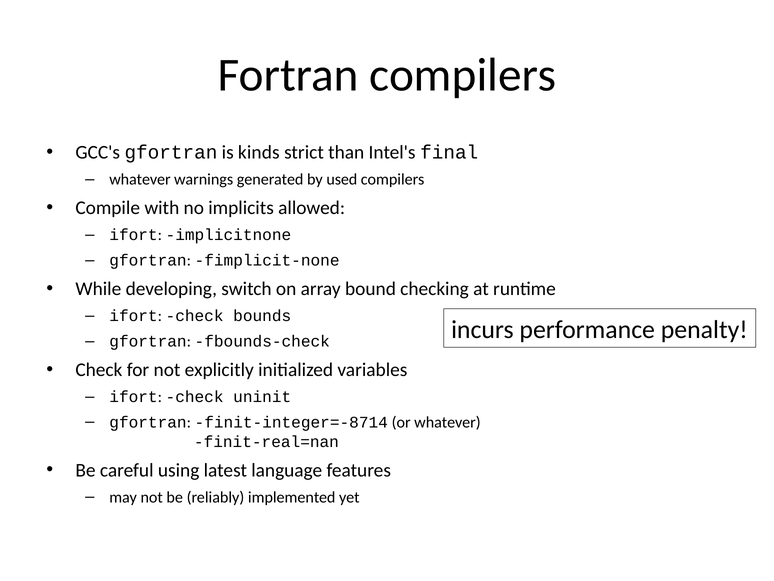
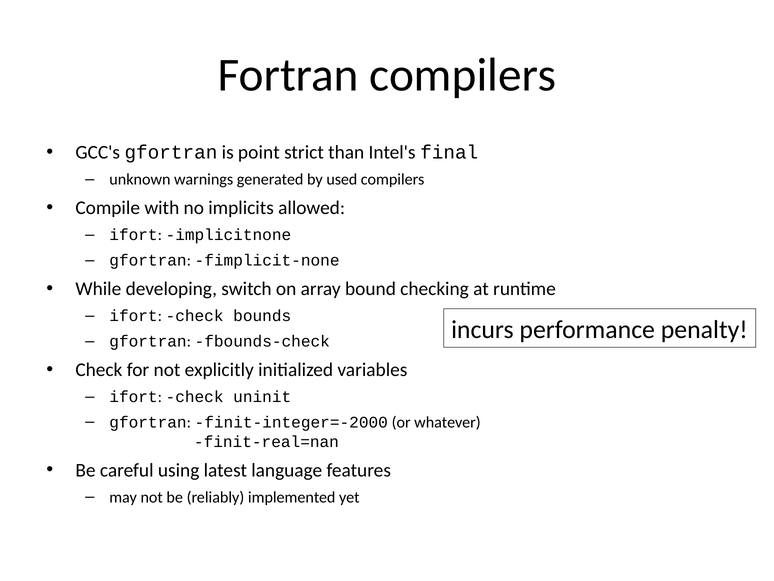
kinds: kinds -> point
whatever at (140, 179): whatever -> unknown
finit-integer=-8714: finit-integer=-8714 -> finit-integer=-2000
